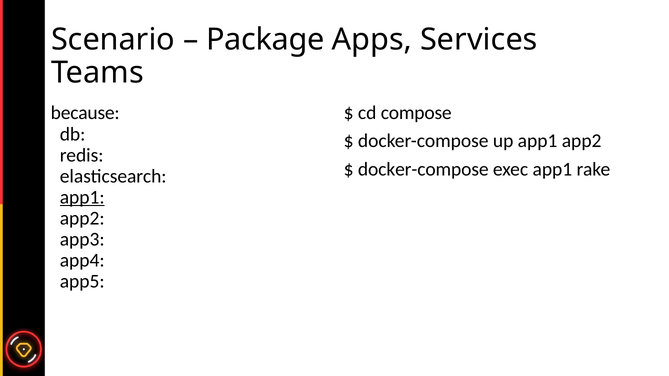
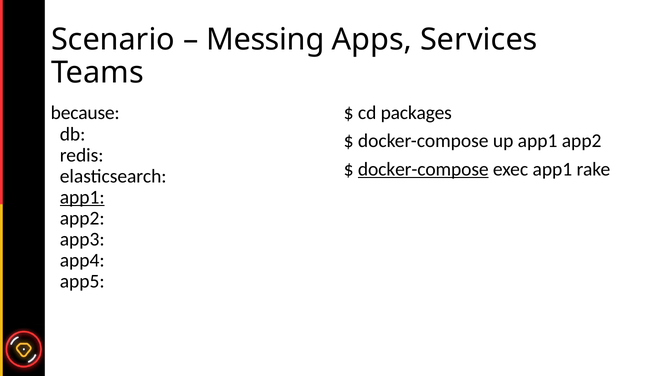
Package: Package -> Messing
compose: compose -> packages
docker-compose at (423, 169) underline: none -> present
